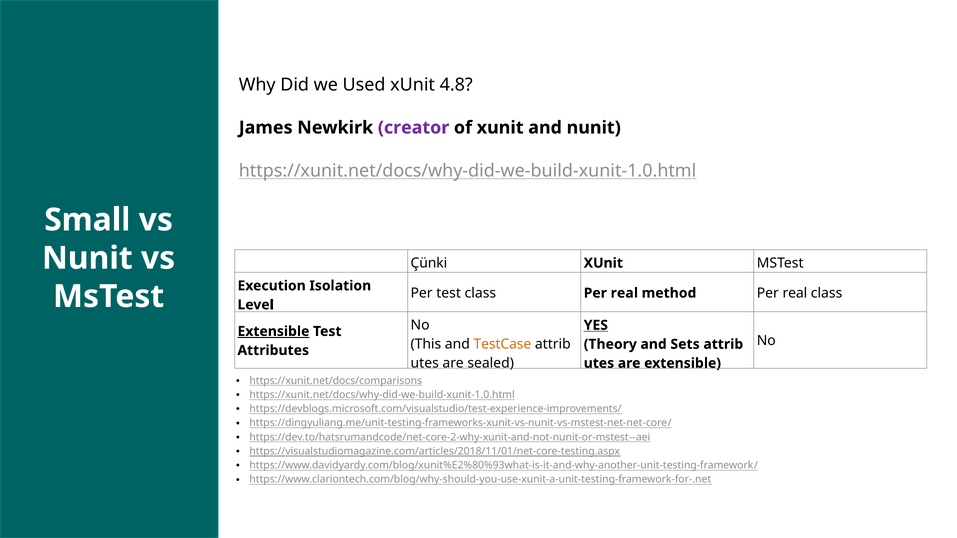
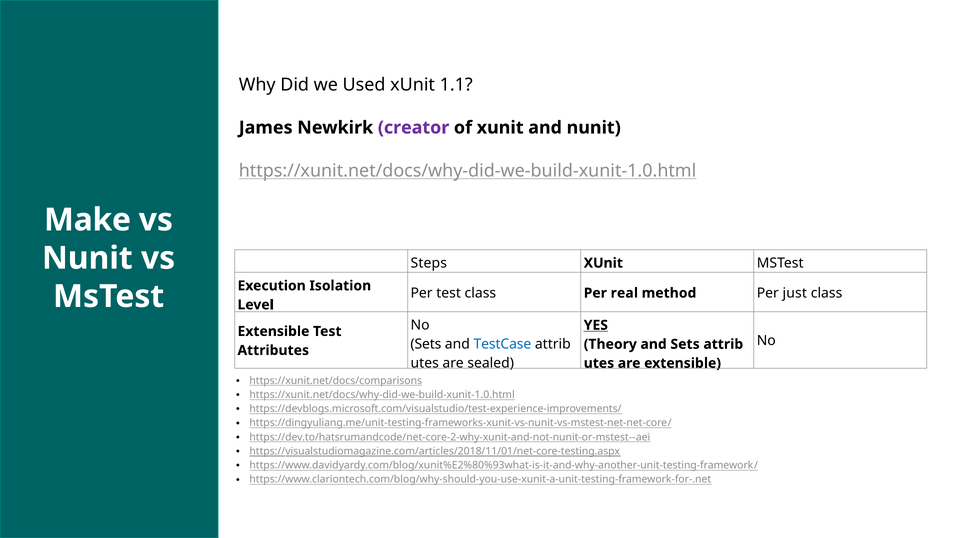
4.8: 4.8 -> 1.1
Small: Small -> Make
Çünki: Çünki -> Steps
method Per real: real -> just
Extensible at (273, 332) underline: present -> none
This at (426, 344): This -> Sets
TestCase colour: orange -> blue
